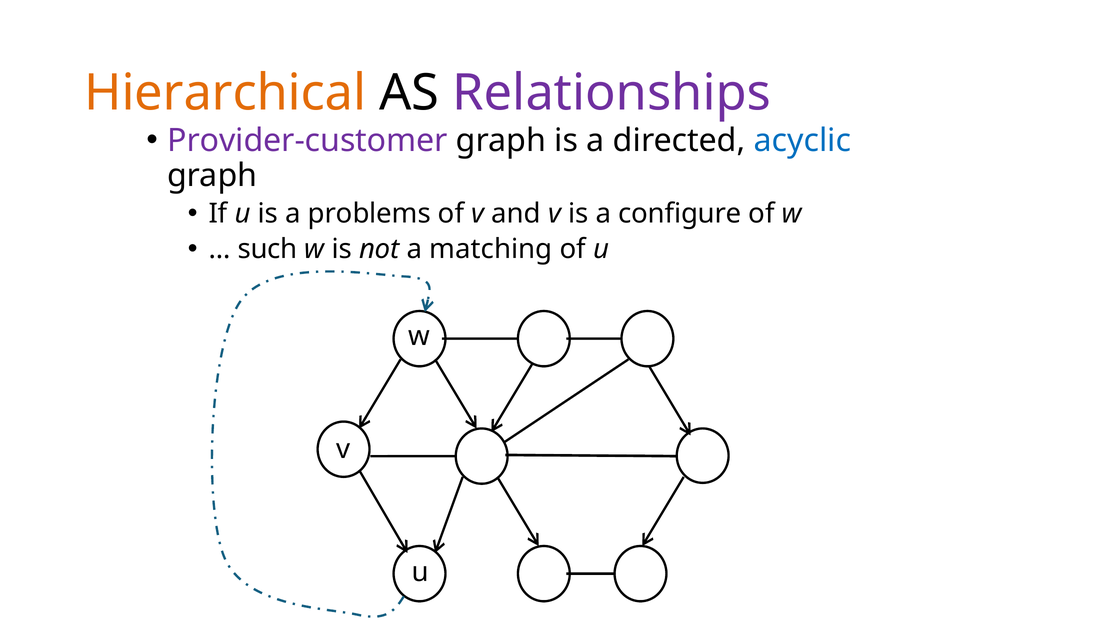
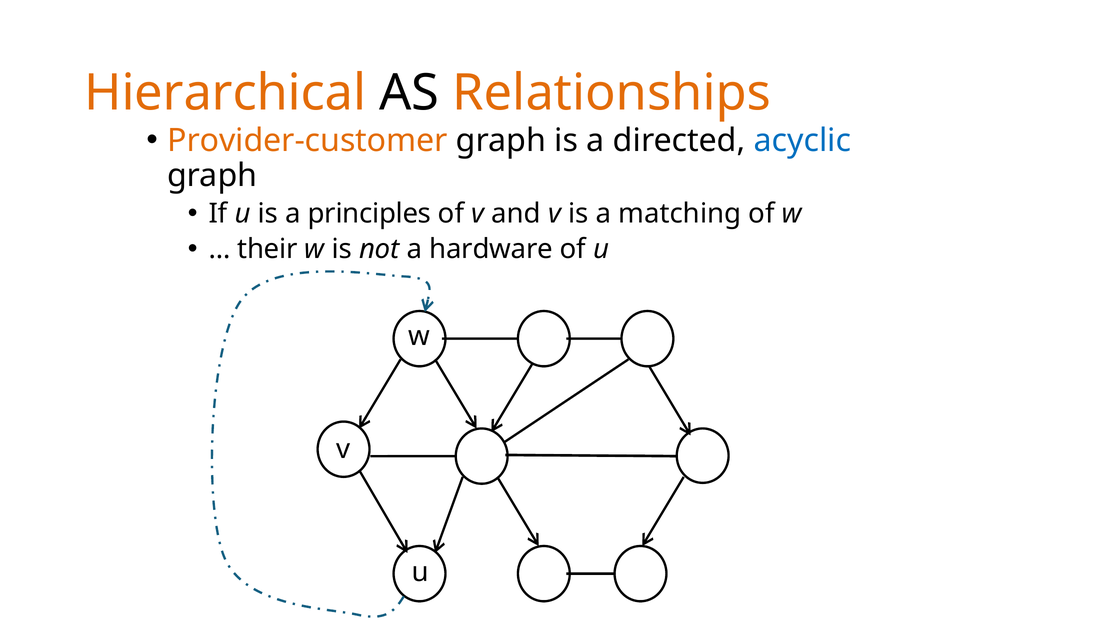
Relationships colour: purple -> orange
Provider-customer colour: purple -> orange
problems: problems -> principles
configure: configure -> matching
such: such -> their
matching: matching -> hardware
